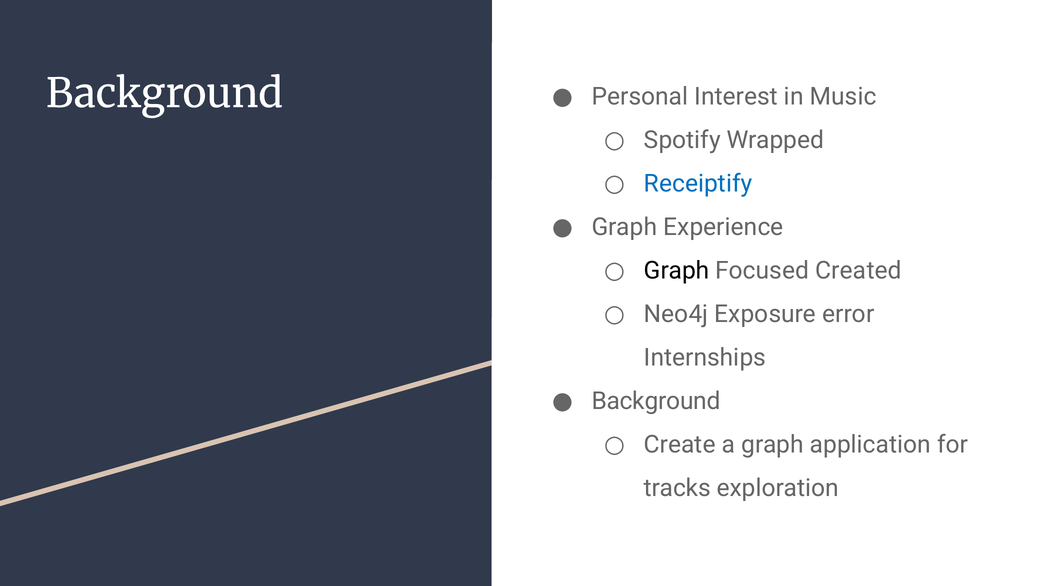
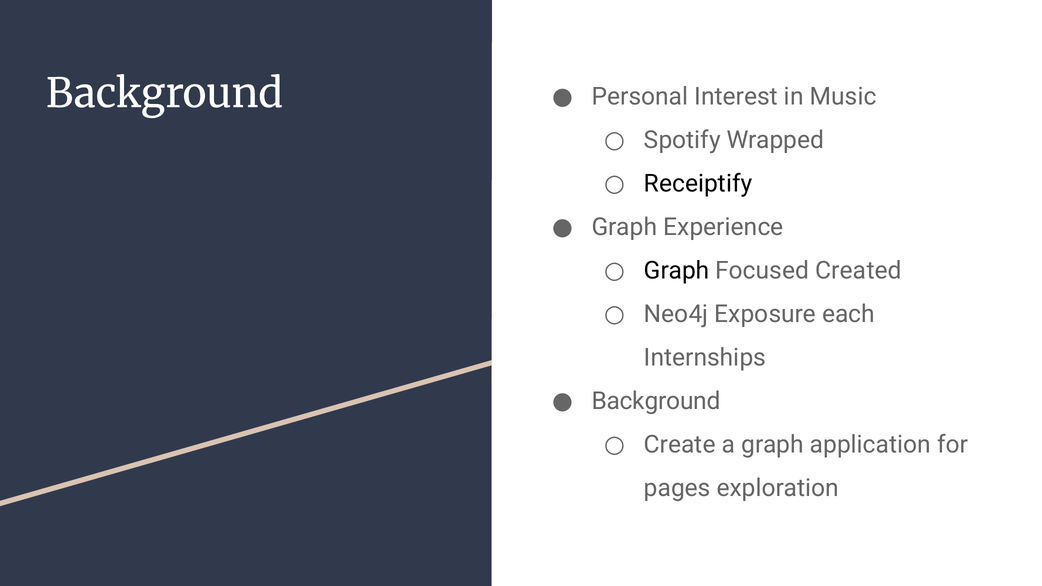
Receiptify colour: blue -> black
error: error -> each
tracks: tracks -> pages
